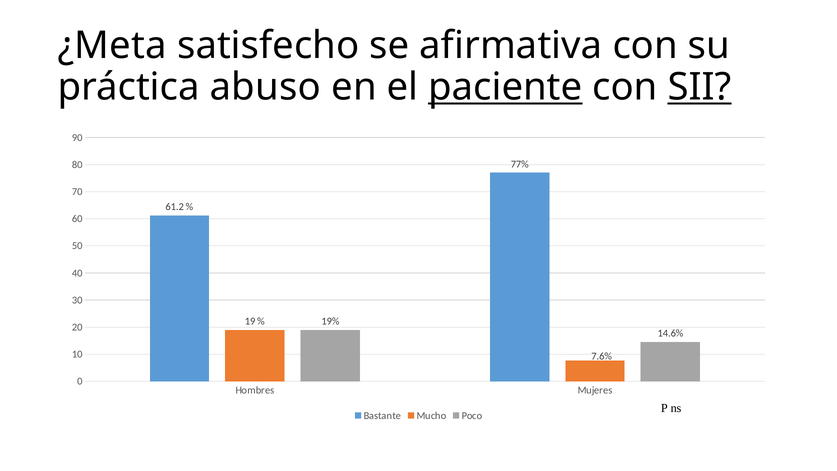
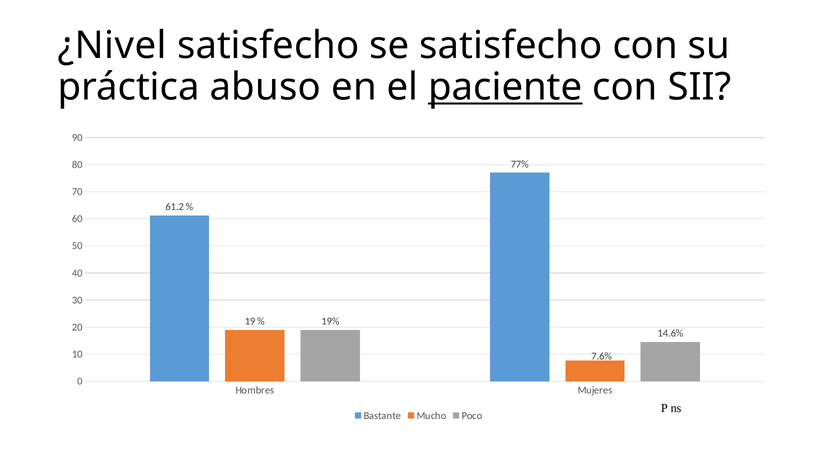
¿Meta: ¿Meta -> ¿Nivel
se afirmativa: afirmativa -> satisfecho
SII underline: present -> none
